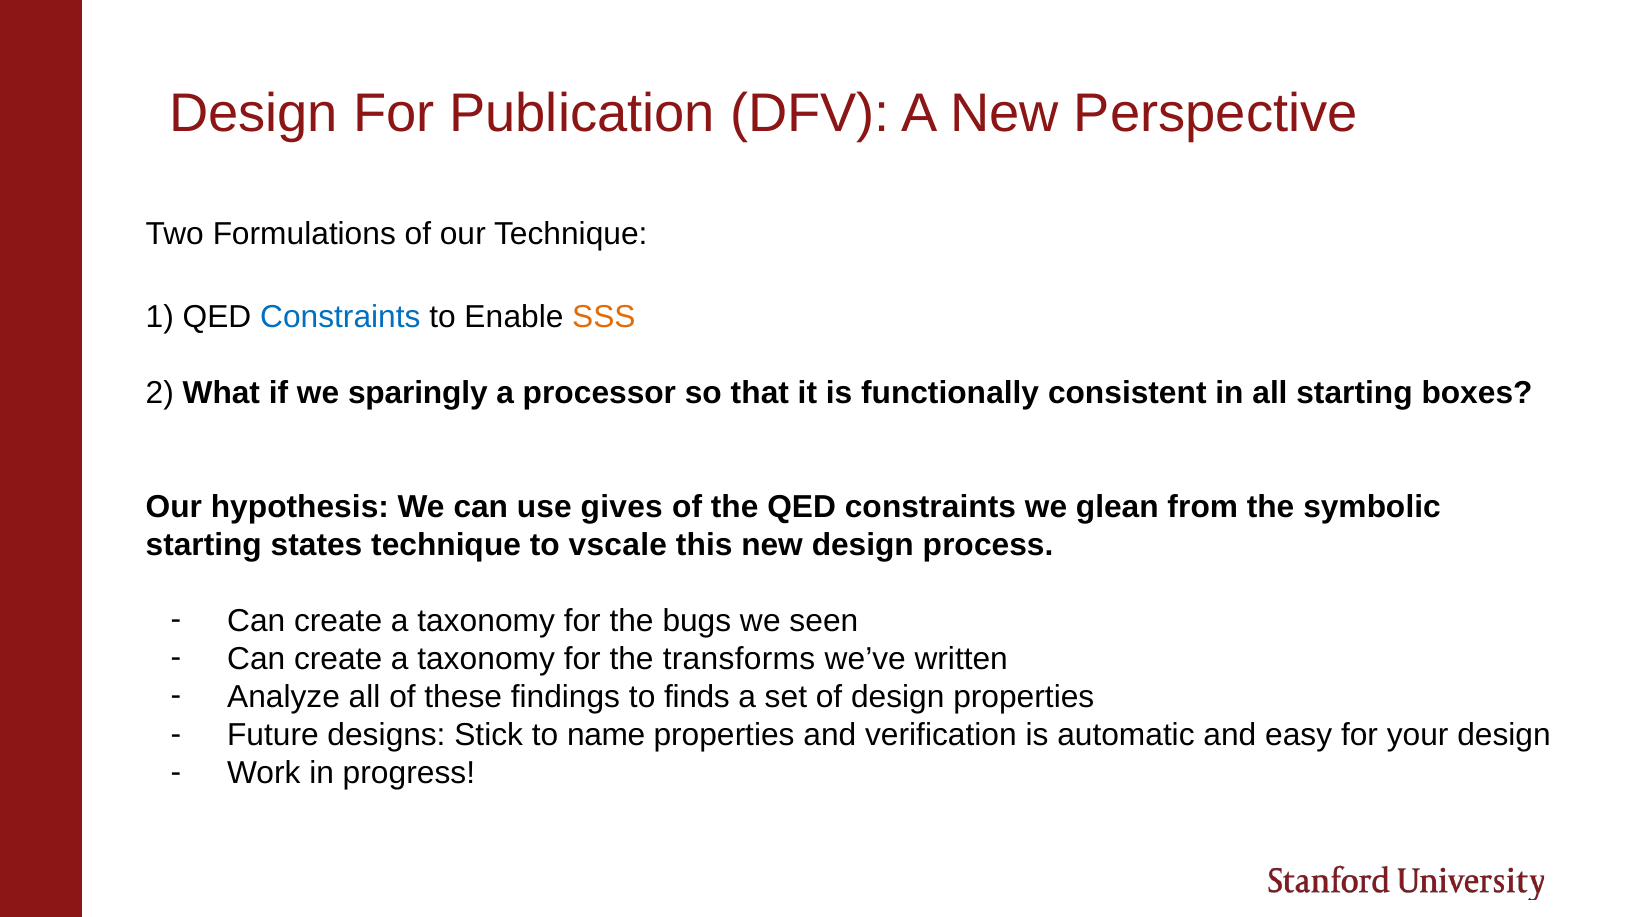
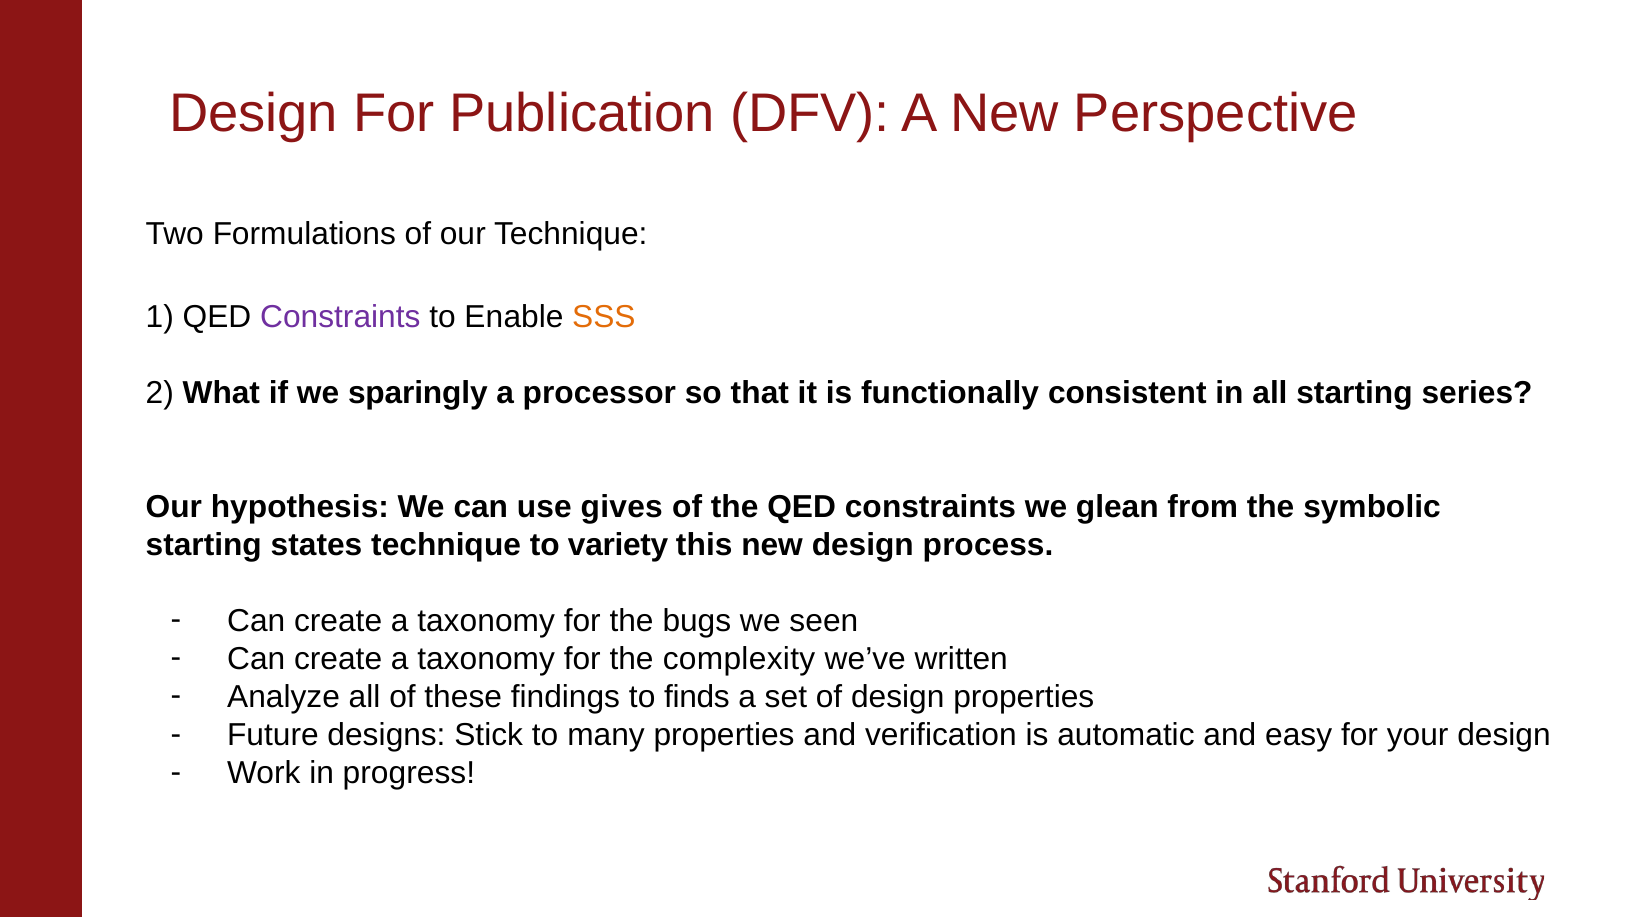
Constraints at (340, 316) colour: blue -> purple
boxes: boxes -> series
vscale: vscale -> variety
transforms: transforms -> complexity
name: name -> many
